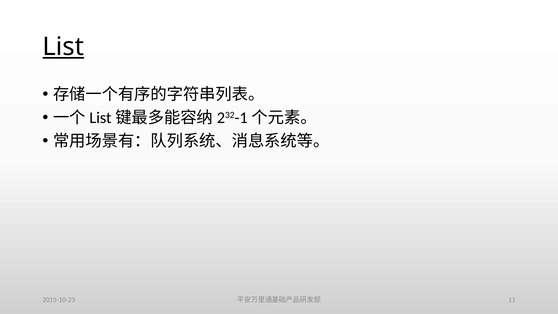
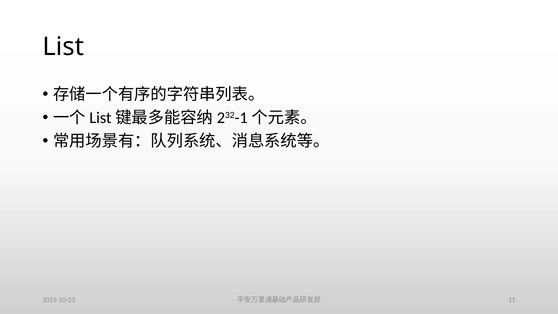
List underline: present -> none
